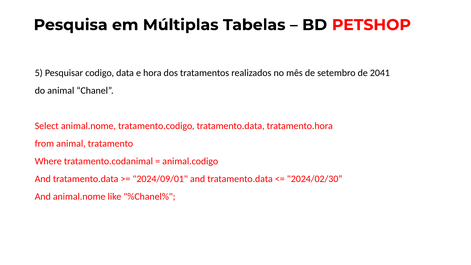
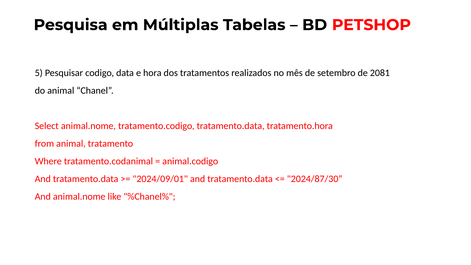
2041: 2041 -> 2081
2024/02/30“: 2024/02/30“ -> 2024/87/30“
